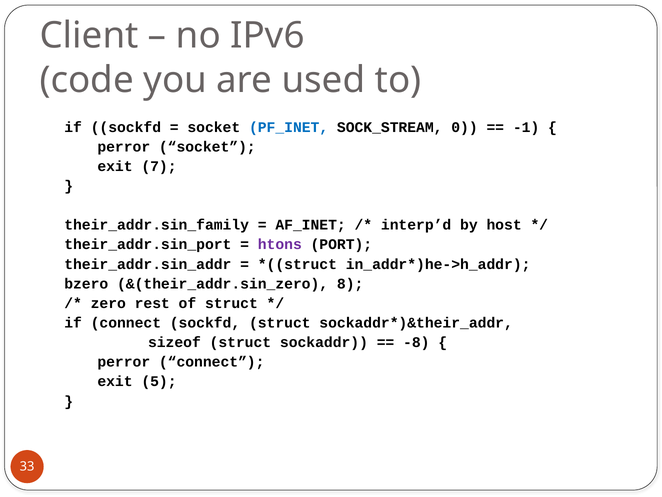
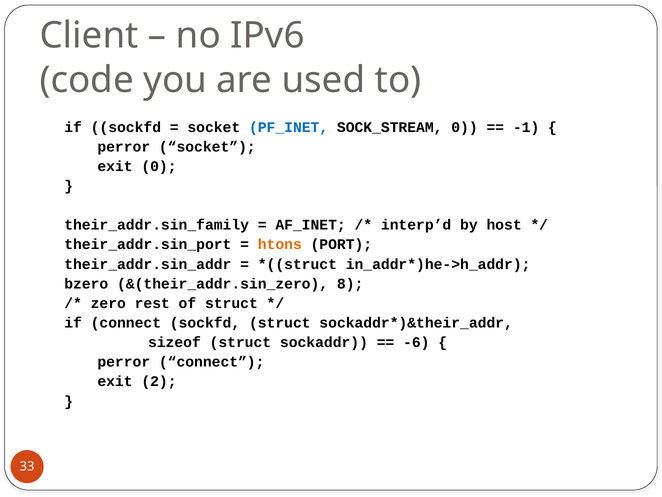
exit 7: 7 -> 0
htons colour: purple -> orange
-8: -8 -> -6
5: 5 -> 2
